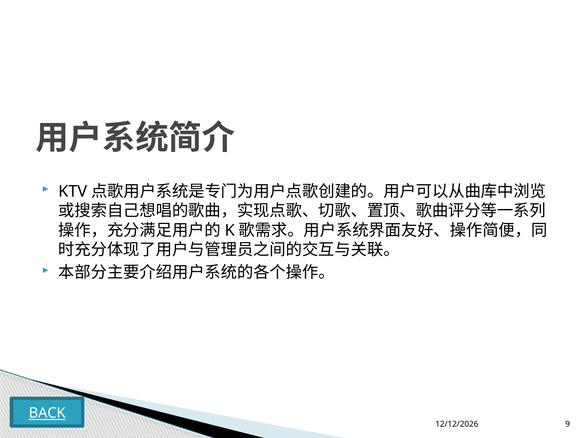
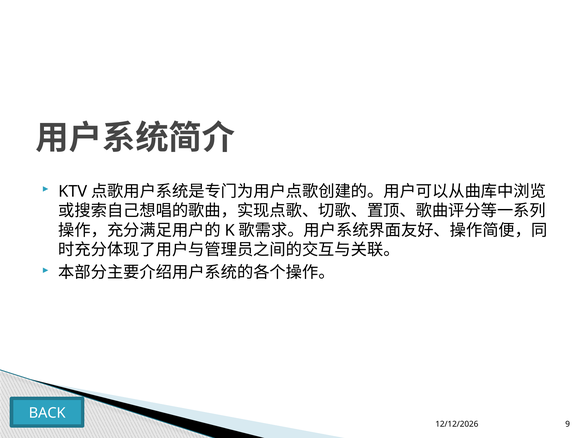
BACK underline: present -> none
